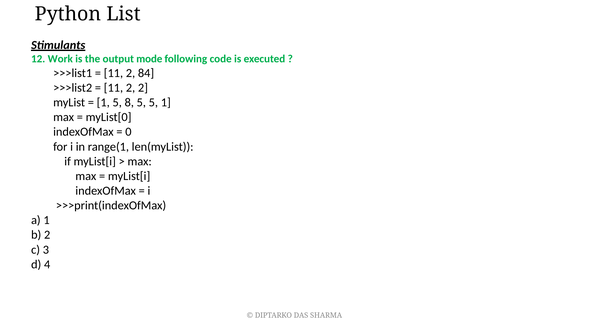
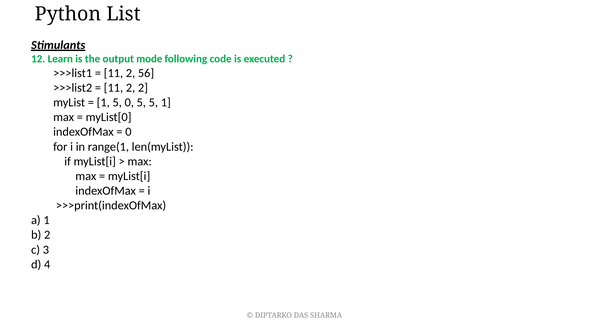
Work: Work -> Learn
84: 84 -> 56
5 8: 8 -> 0
